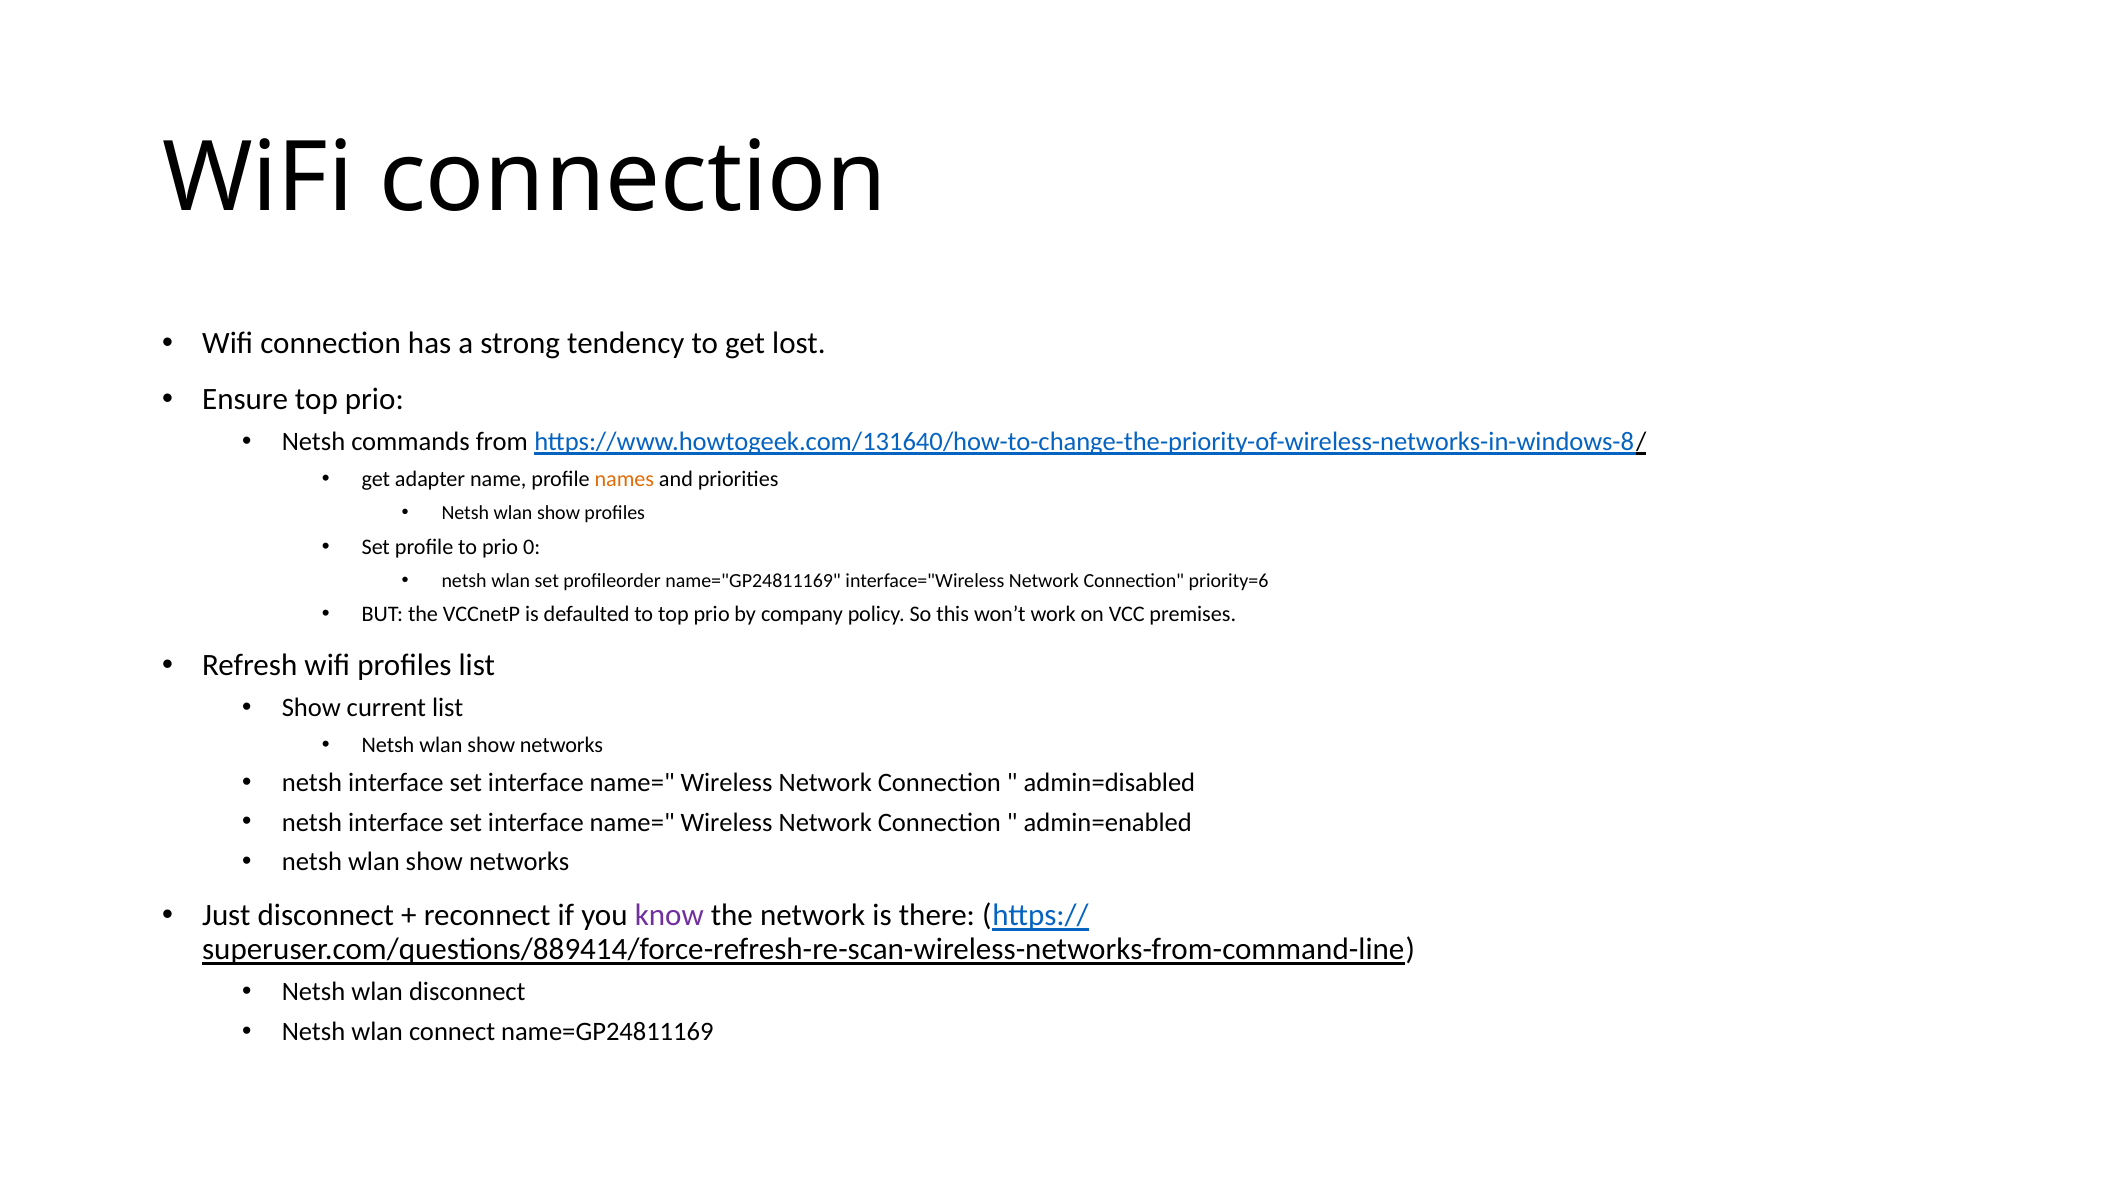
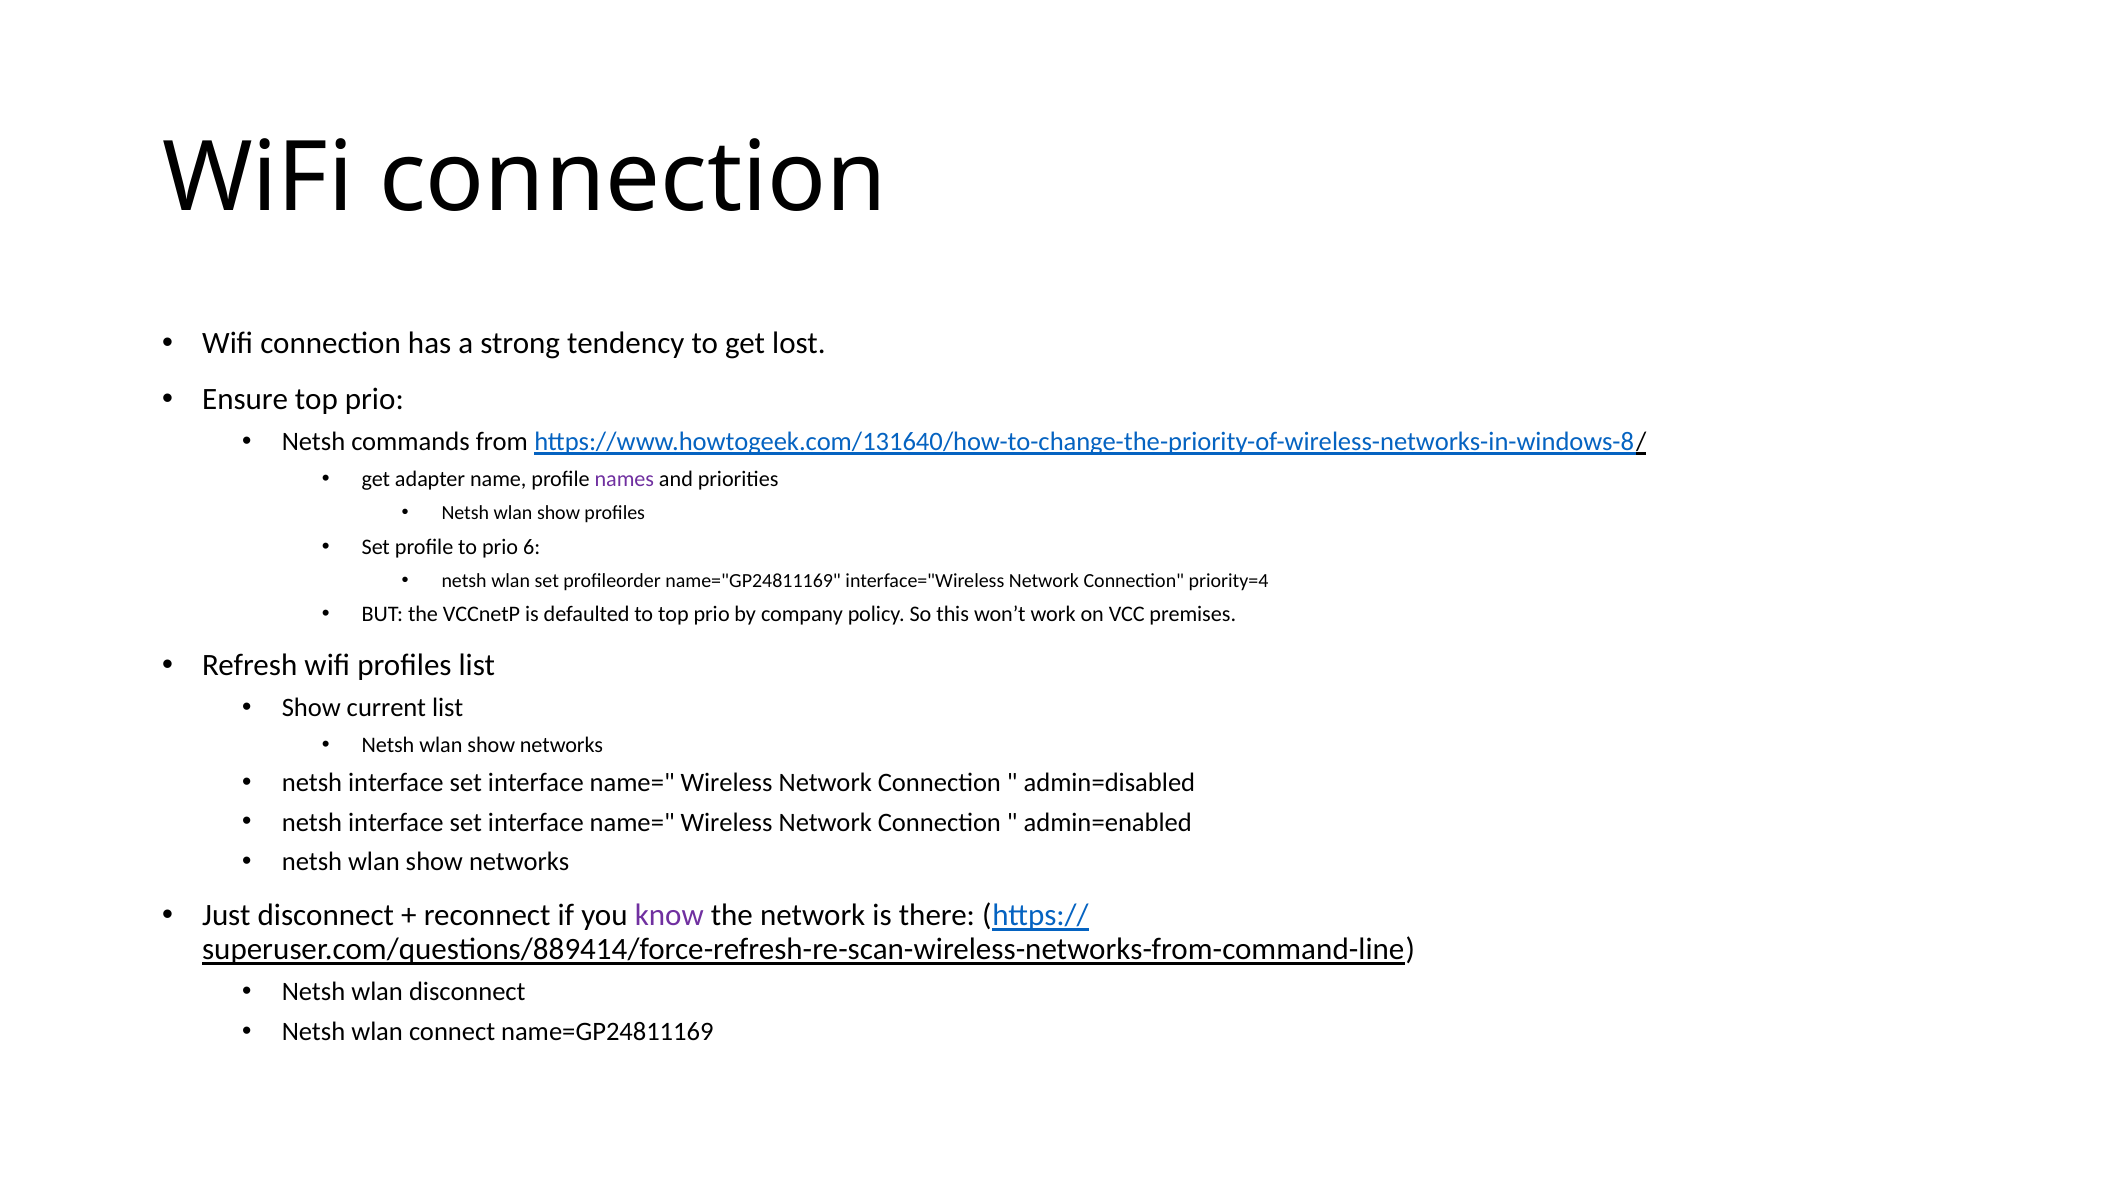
names colour: orange -> purple
0: 0 -> 6
priority=6: priority=6 -> priority=4
